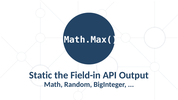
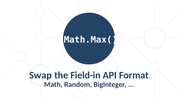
Static: Static -> Swap
Output: Output -> Format
